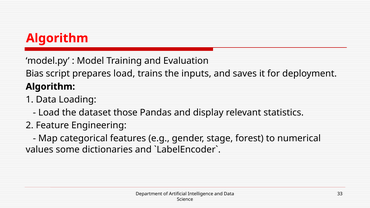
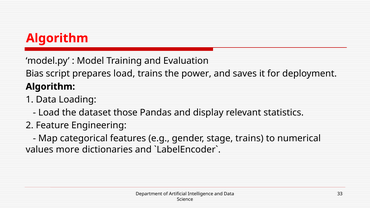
inputs: inputs -> power
stage forest: forest -> trains
some: some -> more
